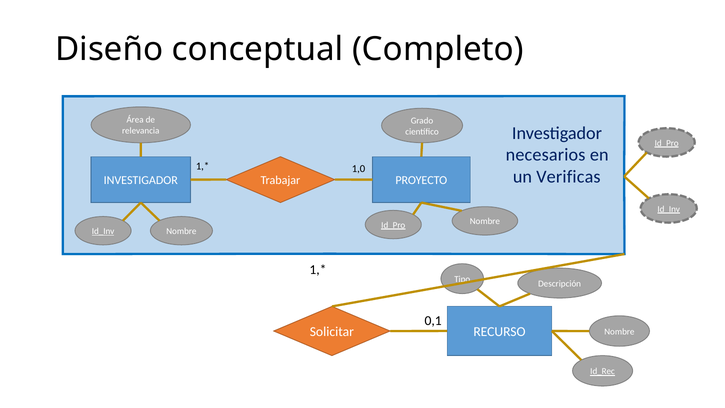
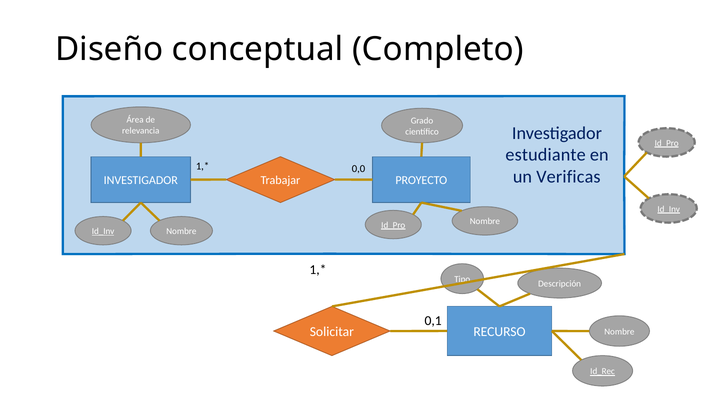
necesarios: necesarios -> estudiante
1,0: 1,0 -> 0,0
